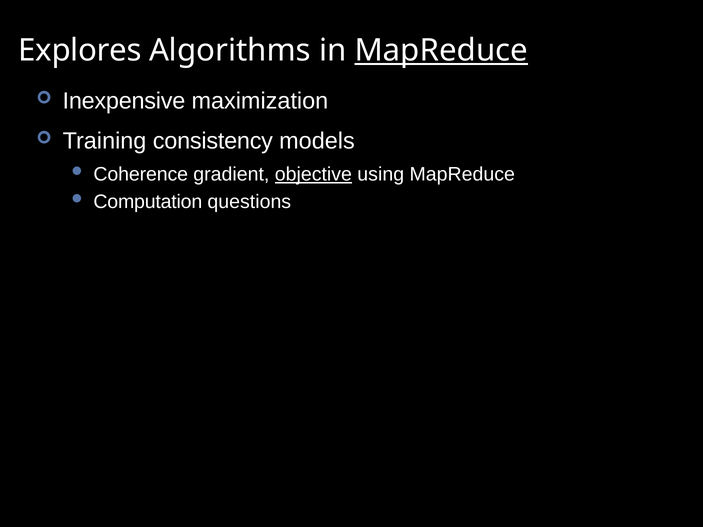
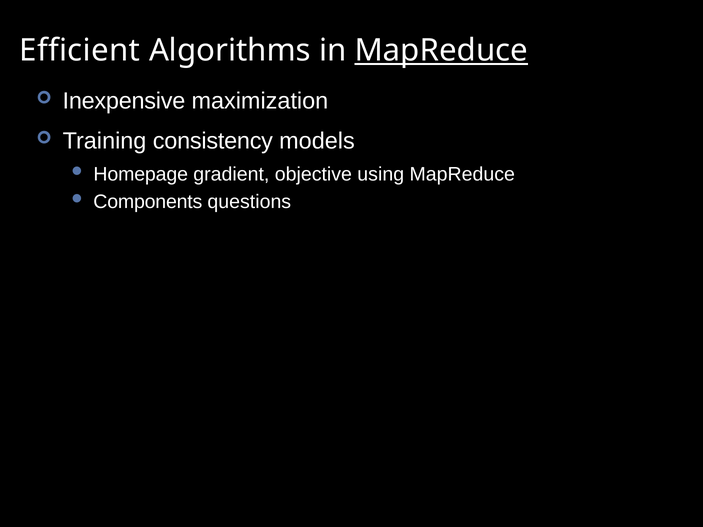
Explores: Explores -> Efficient
Coherence: Coherence -> Homepage
objective underline: present -> none
Computation: Computation -> Components
